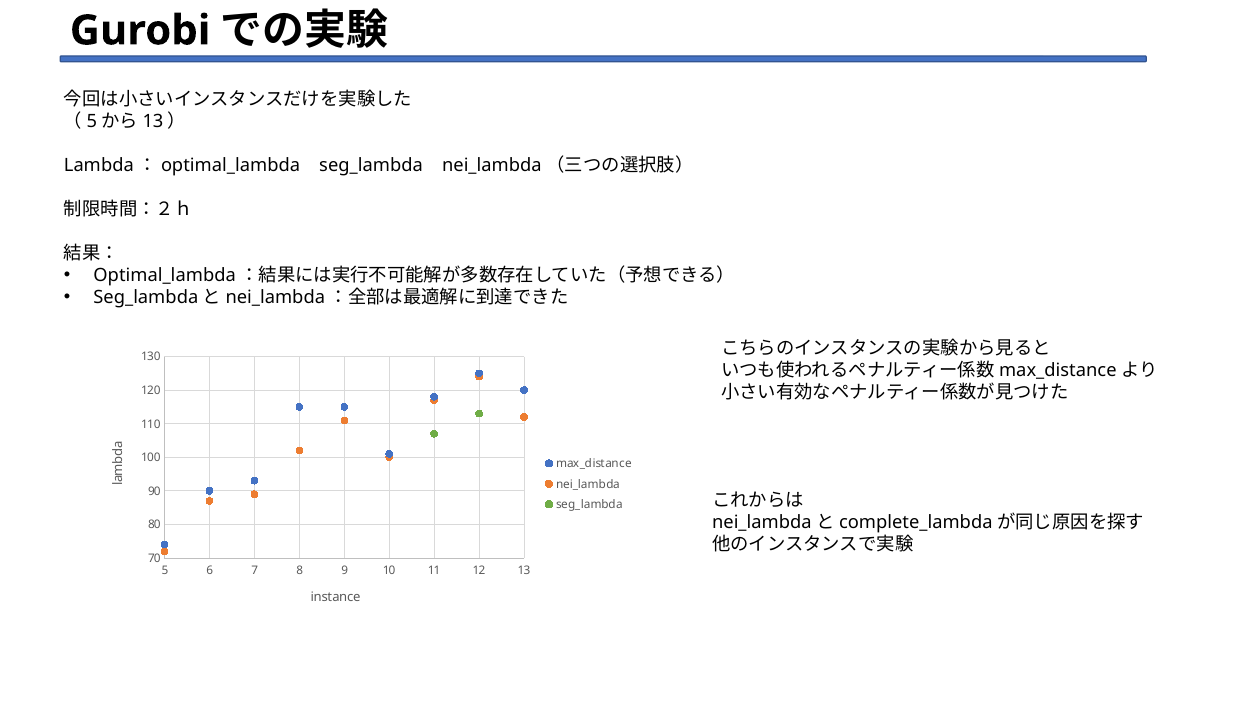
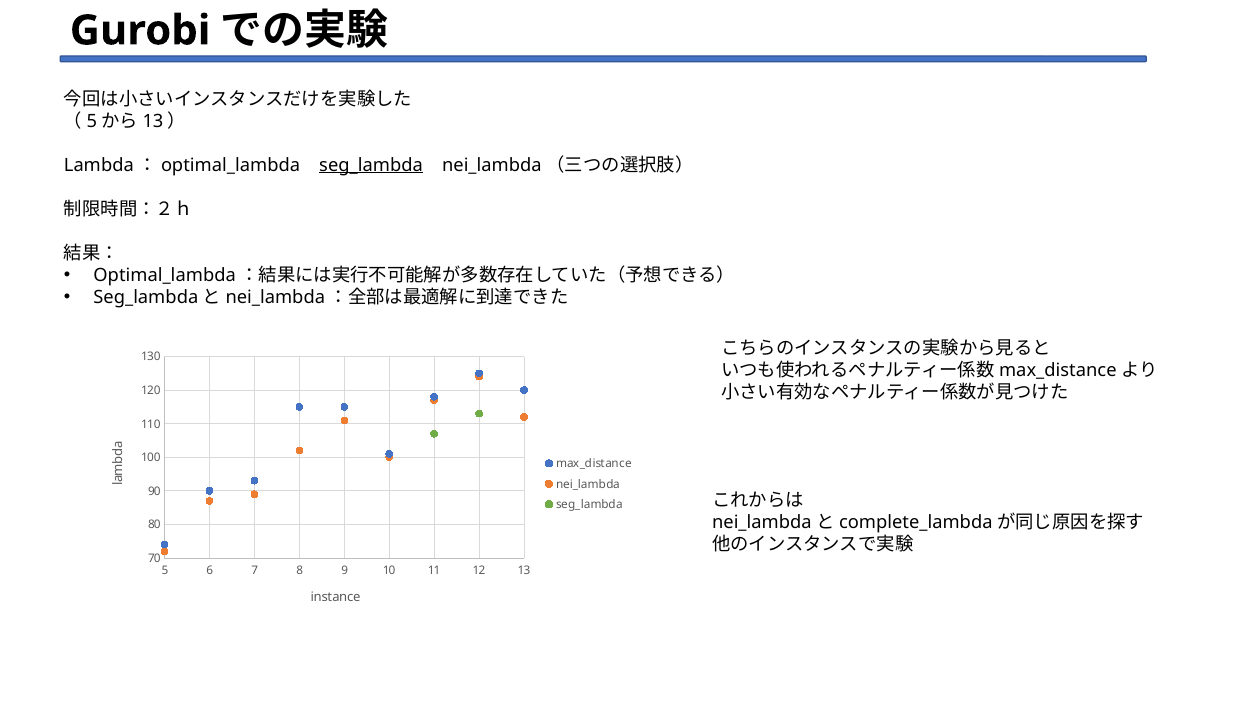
seg_lambda at (371, 165) underline: none -> present
